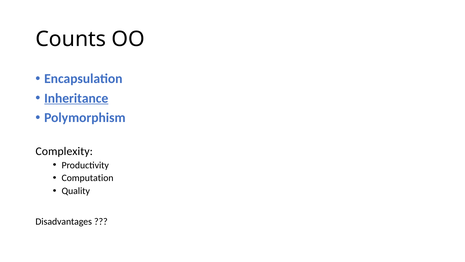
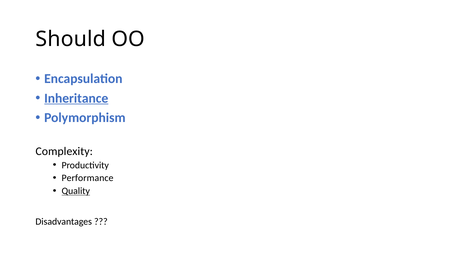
Counts: Counts -> Should
Computation: Computation -> Performance
Quality underline: none -> present
